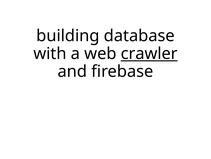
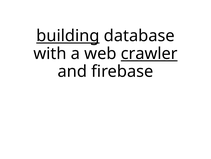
building underline: none -> present
